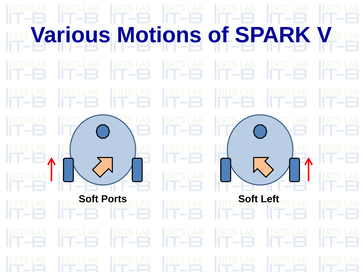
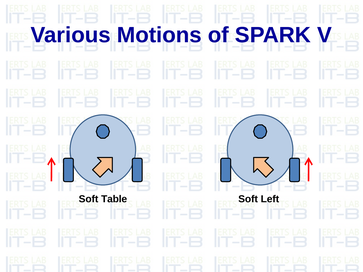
Ports: Ports -> Table
